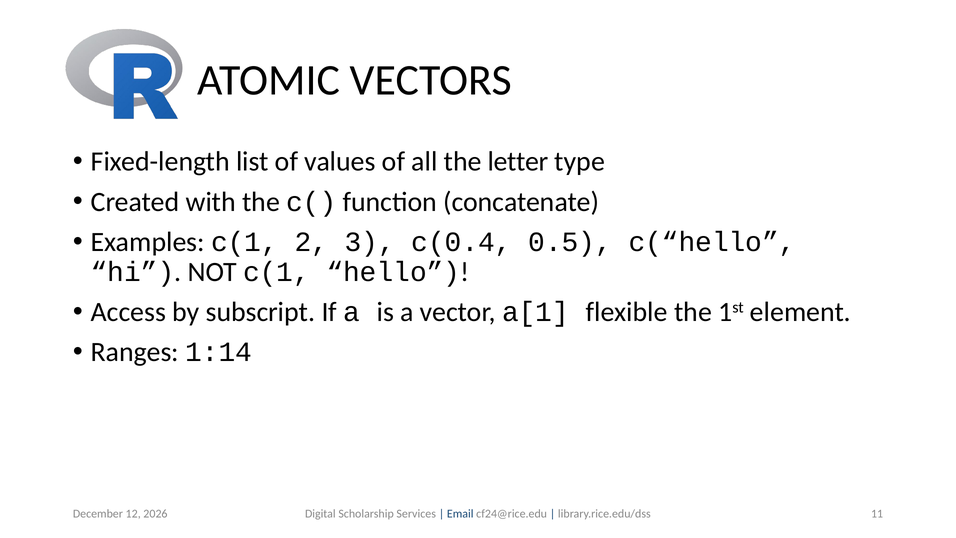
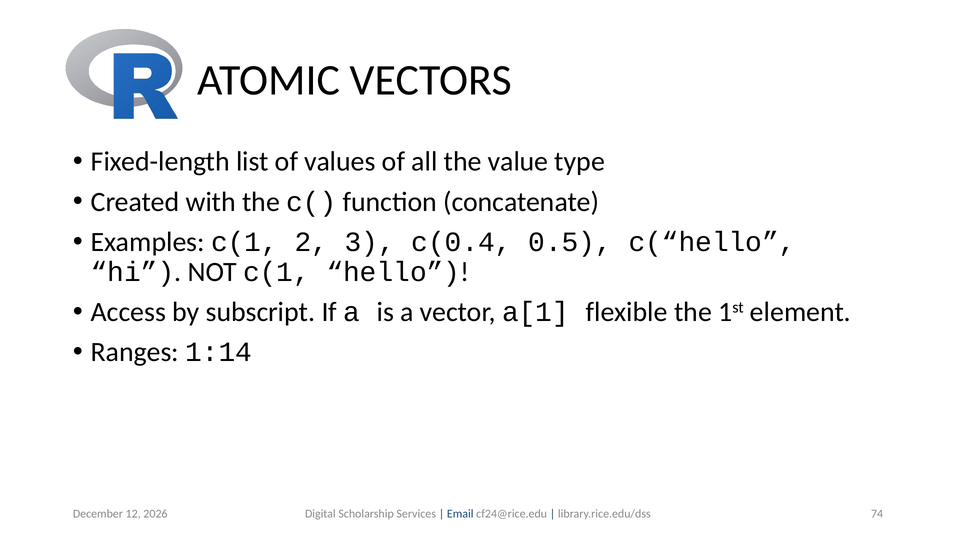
letter: letter -> value
11: 11 -> 74
